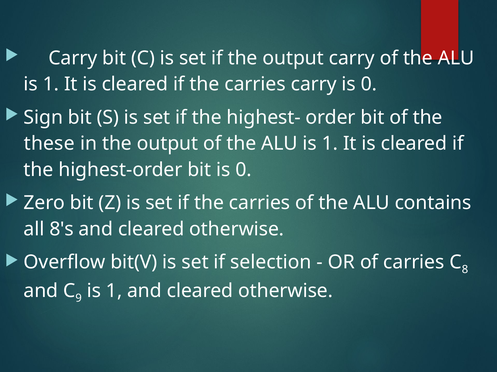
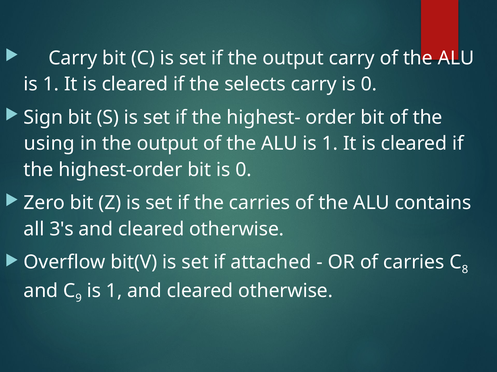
cleared if the carries: carries -> selects
these: these -> using
8's: 8's -> 3's
selection: selection -> attached
